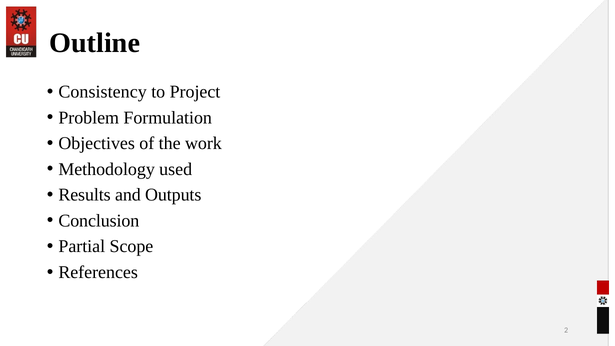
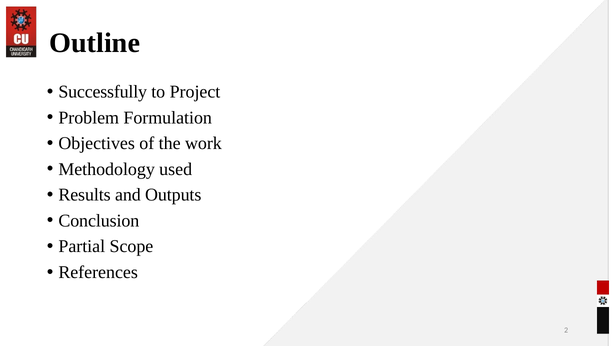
Consistency: Consistency -> Successfully
